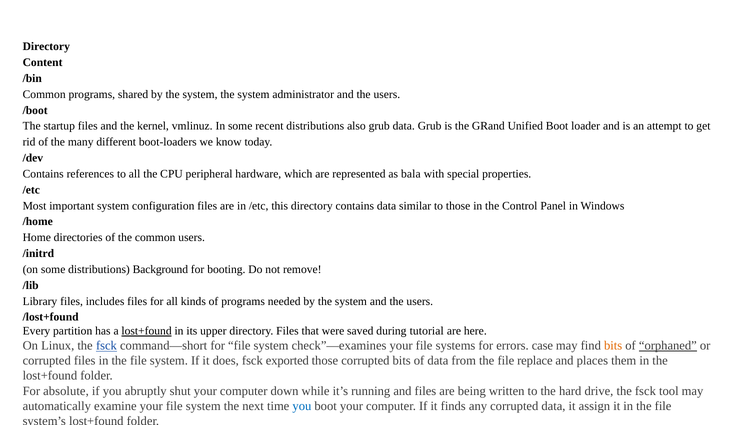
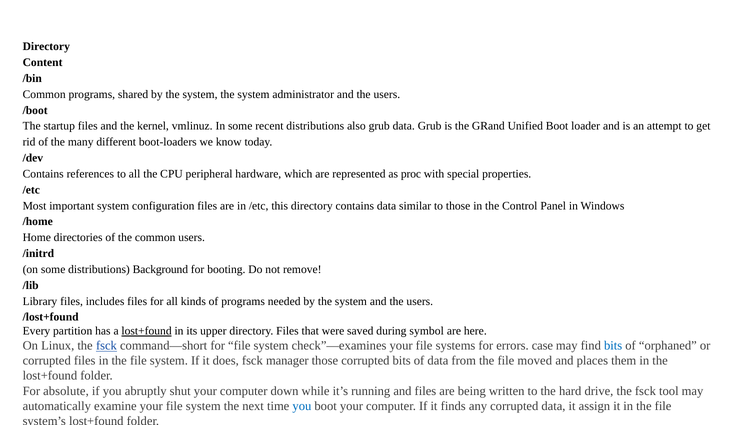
bala: bala -> proc
tutorial: tutorial -> symbol
bits at (613, 345) colour: orange -> blue
orphaned underline: present -> none
exported: exported -> manager
replace: replace -> moved
